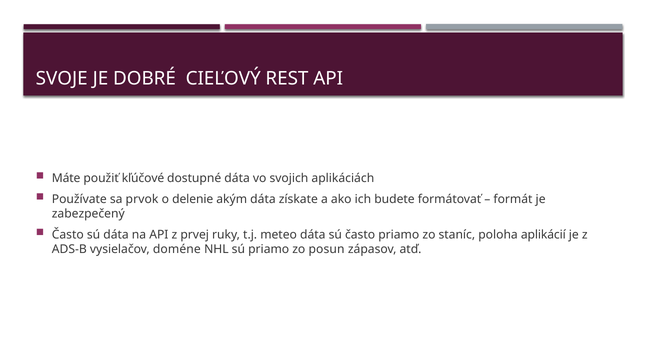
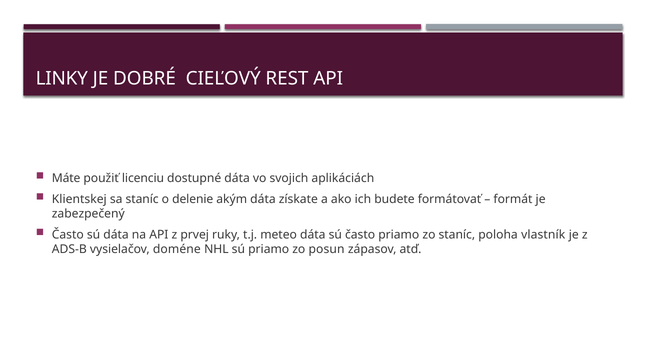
SVOJE: SVOJE -> LINKY
kľúčové: kľúčové -> licenciu
Používate: Používate -> Klientskej
sa prvok: prvok -> staníc
aplikácií: aplikácií -> vlastník
